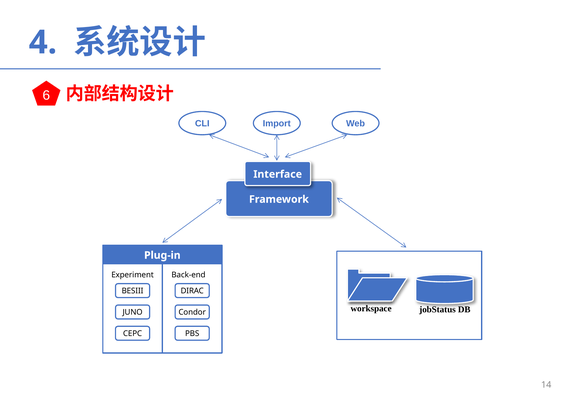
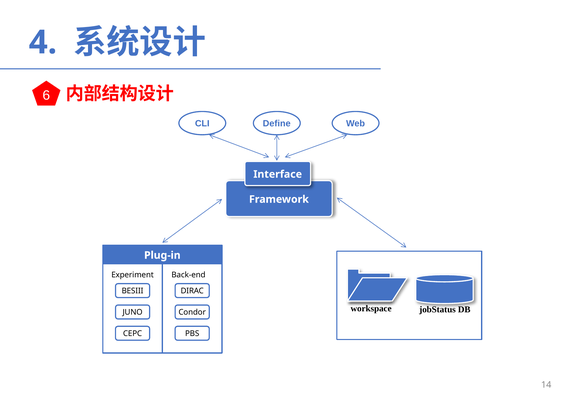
Import: Import -> Define
